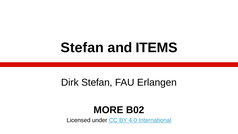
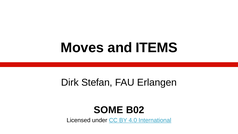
Stefan at (82, 48): Stefan -> Moves
MORE: MORE -> SOME
